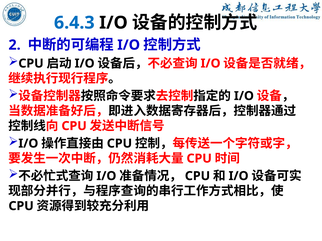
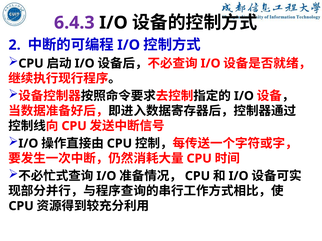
6.4.3 colour: blue -> purple
